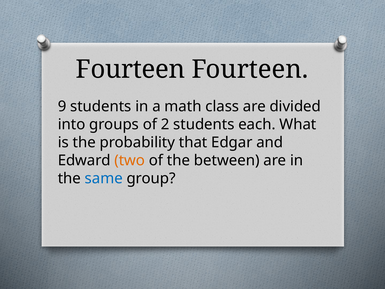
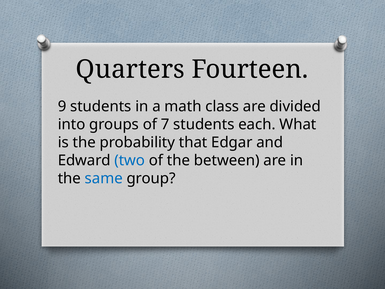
Fourteen at (130, 69): Fourteen -> Quarters
2: 2 -> 7
two colour: orange -> blue
